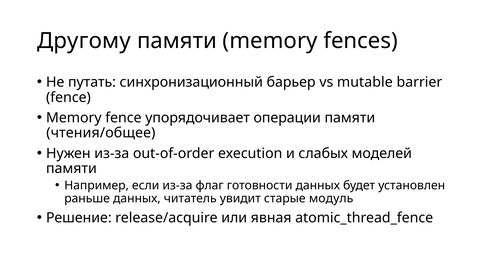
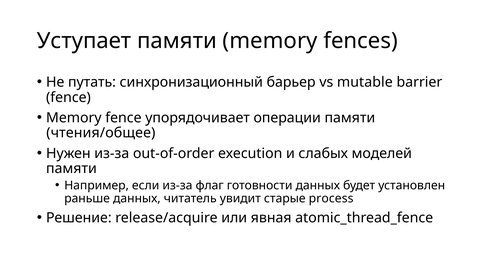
Другому: Другому -> Уступает
модуль: модуль -> process
